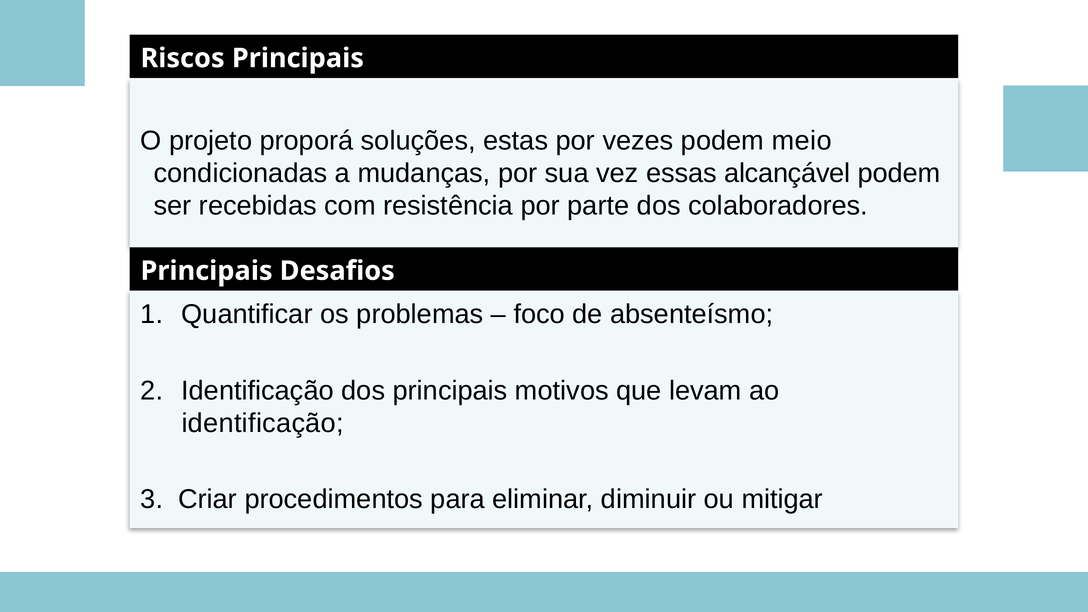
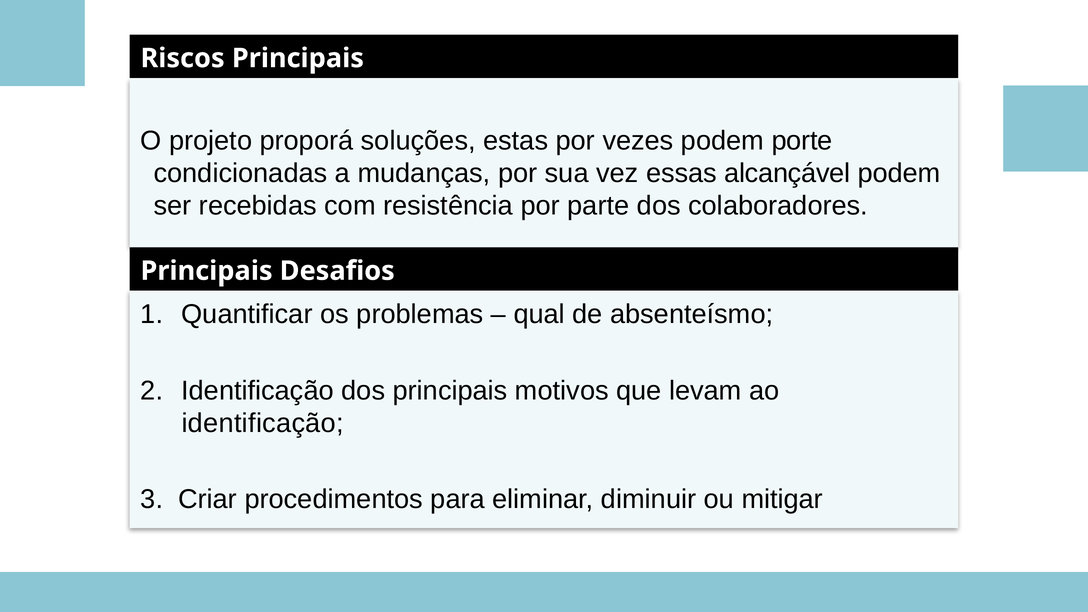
meio: meio -> porte
foco: foco -> qual
